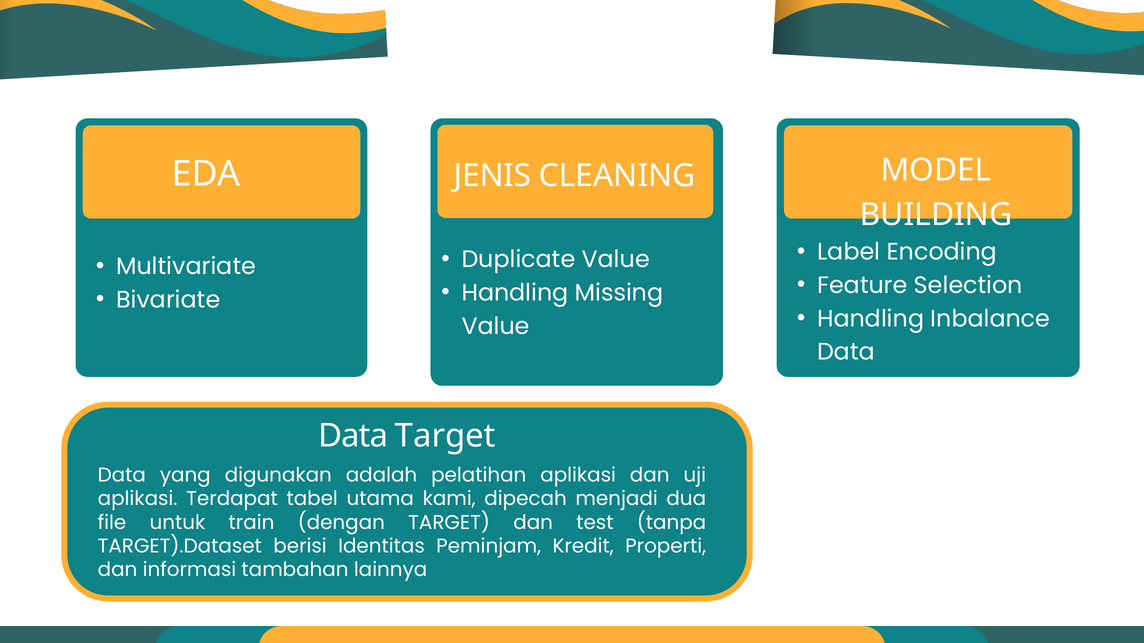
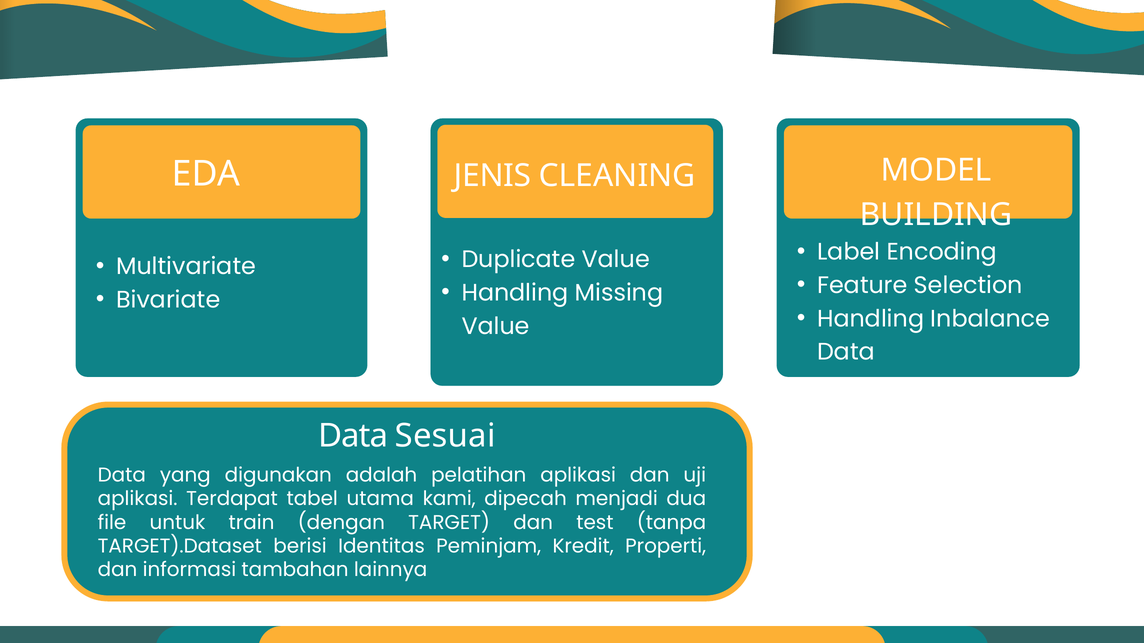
Data Target: Target -> Sesuai
